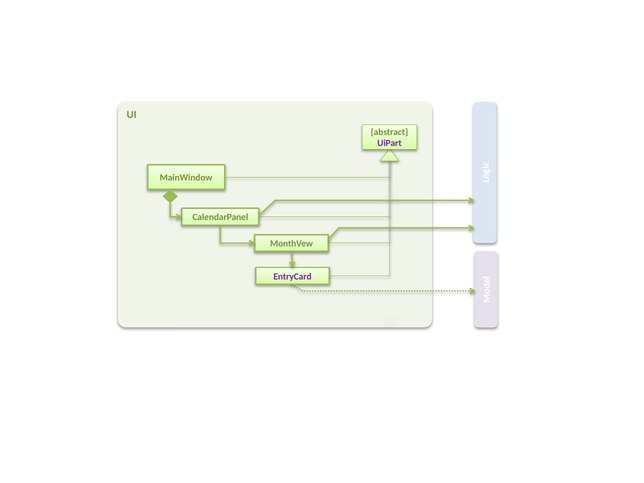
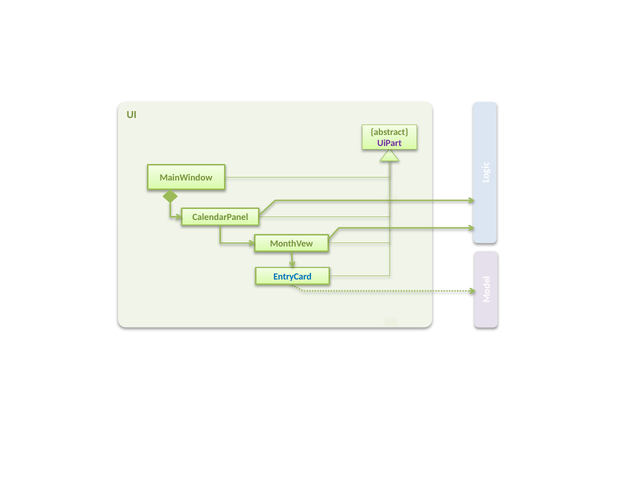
EntryCard colour: purple -> blue
